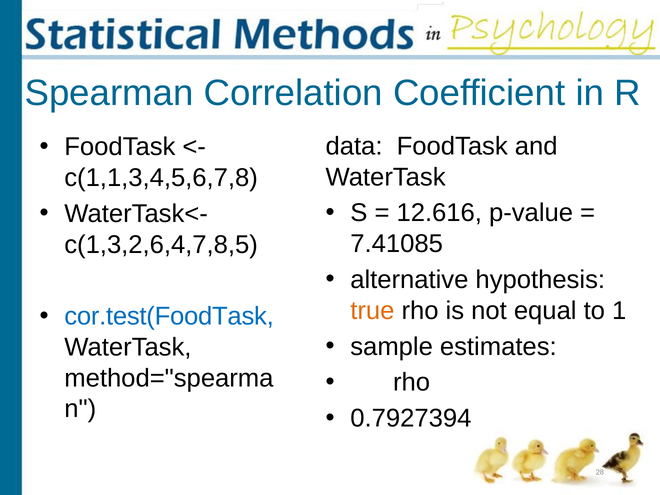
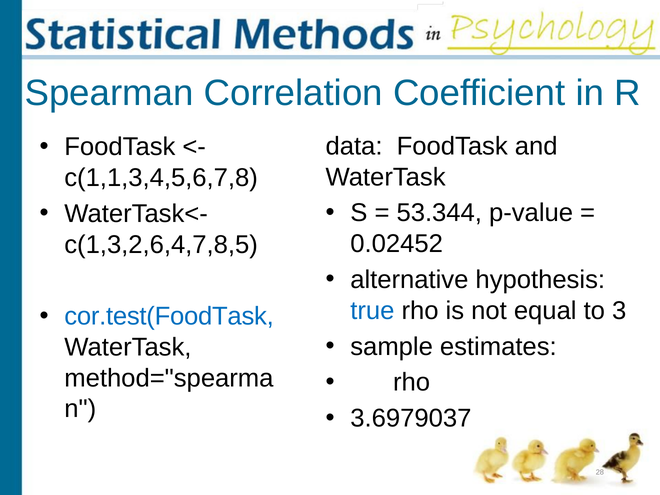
12.616: 12.616 -> 53.344
7.41085: 7.41085 -> 0.02452
true colour: orange -> blue
1: 1 -> 3
0.7927394: 0.7927394 -> 3.6979037
